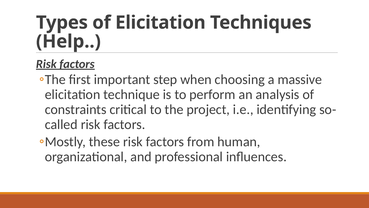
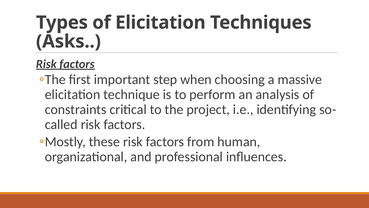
Help: Help -> Asks
